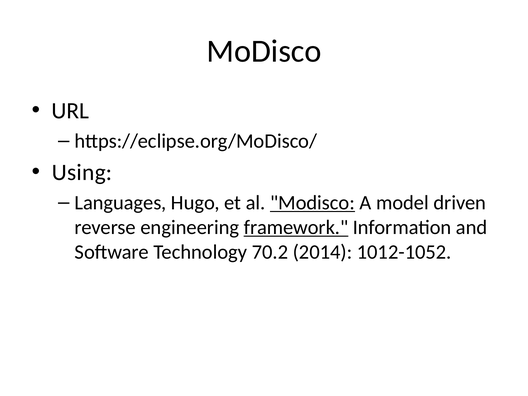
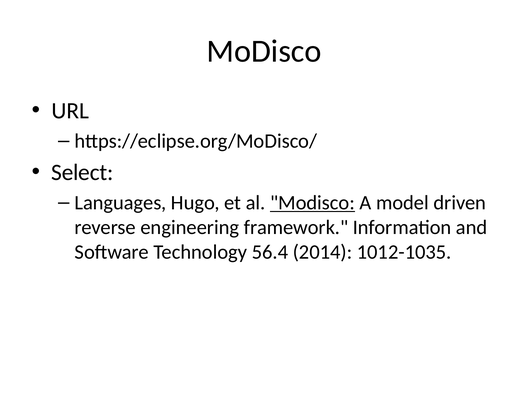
Using: Using -> Select
framework underline: present -> none
70.2: 70.2 -> 56.4
1012-1052: 1012-1052 -> 1012-1035
